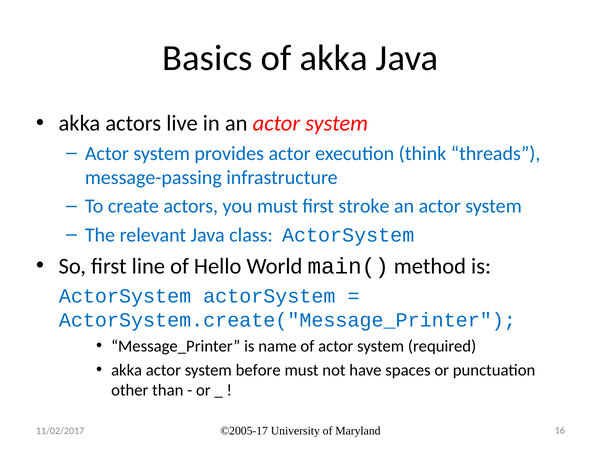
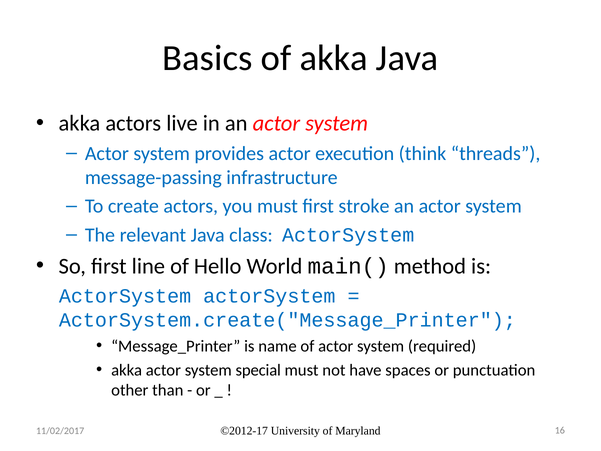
before: before -> special
©2005-17: ©2005-17 -> ©2012-17
